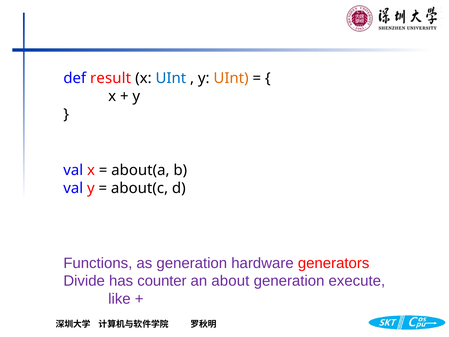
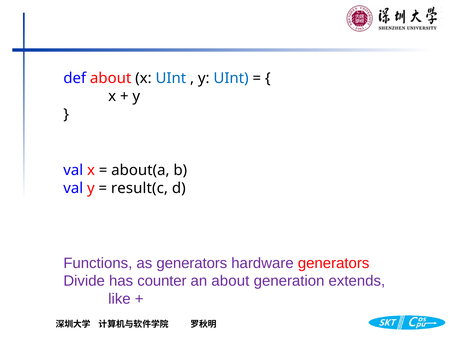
def result: result -> about
UInt at (231, 78) colour: orange -> blue
about(c: about(c -> result(c
as generation: generation -> generators
execute: execute -> extends
